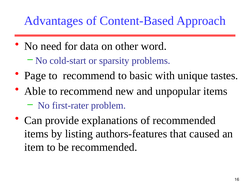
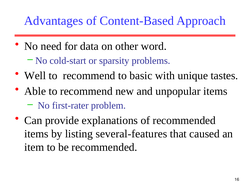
Page: Page -> Well
authors-features: authors-features -> several-features
